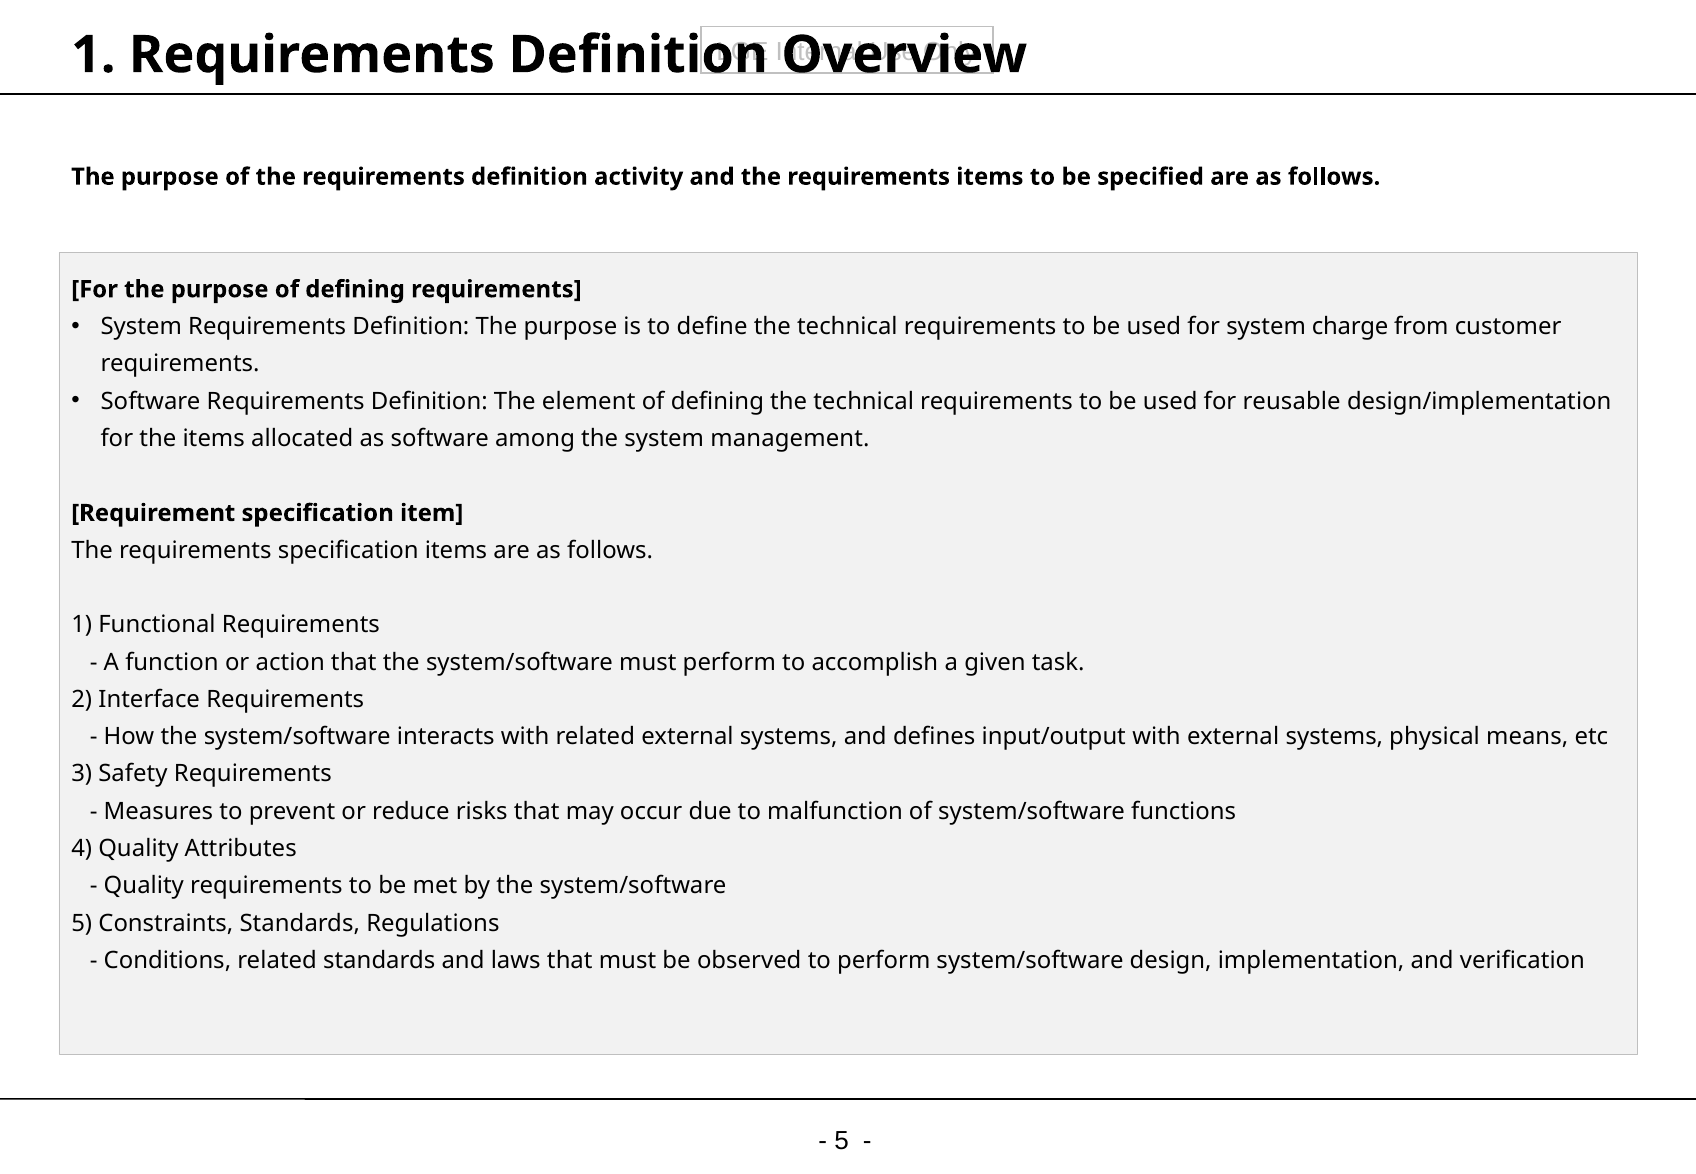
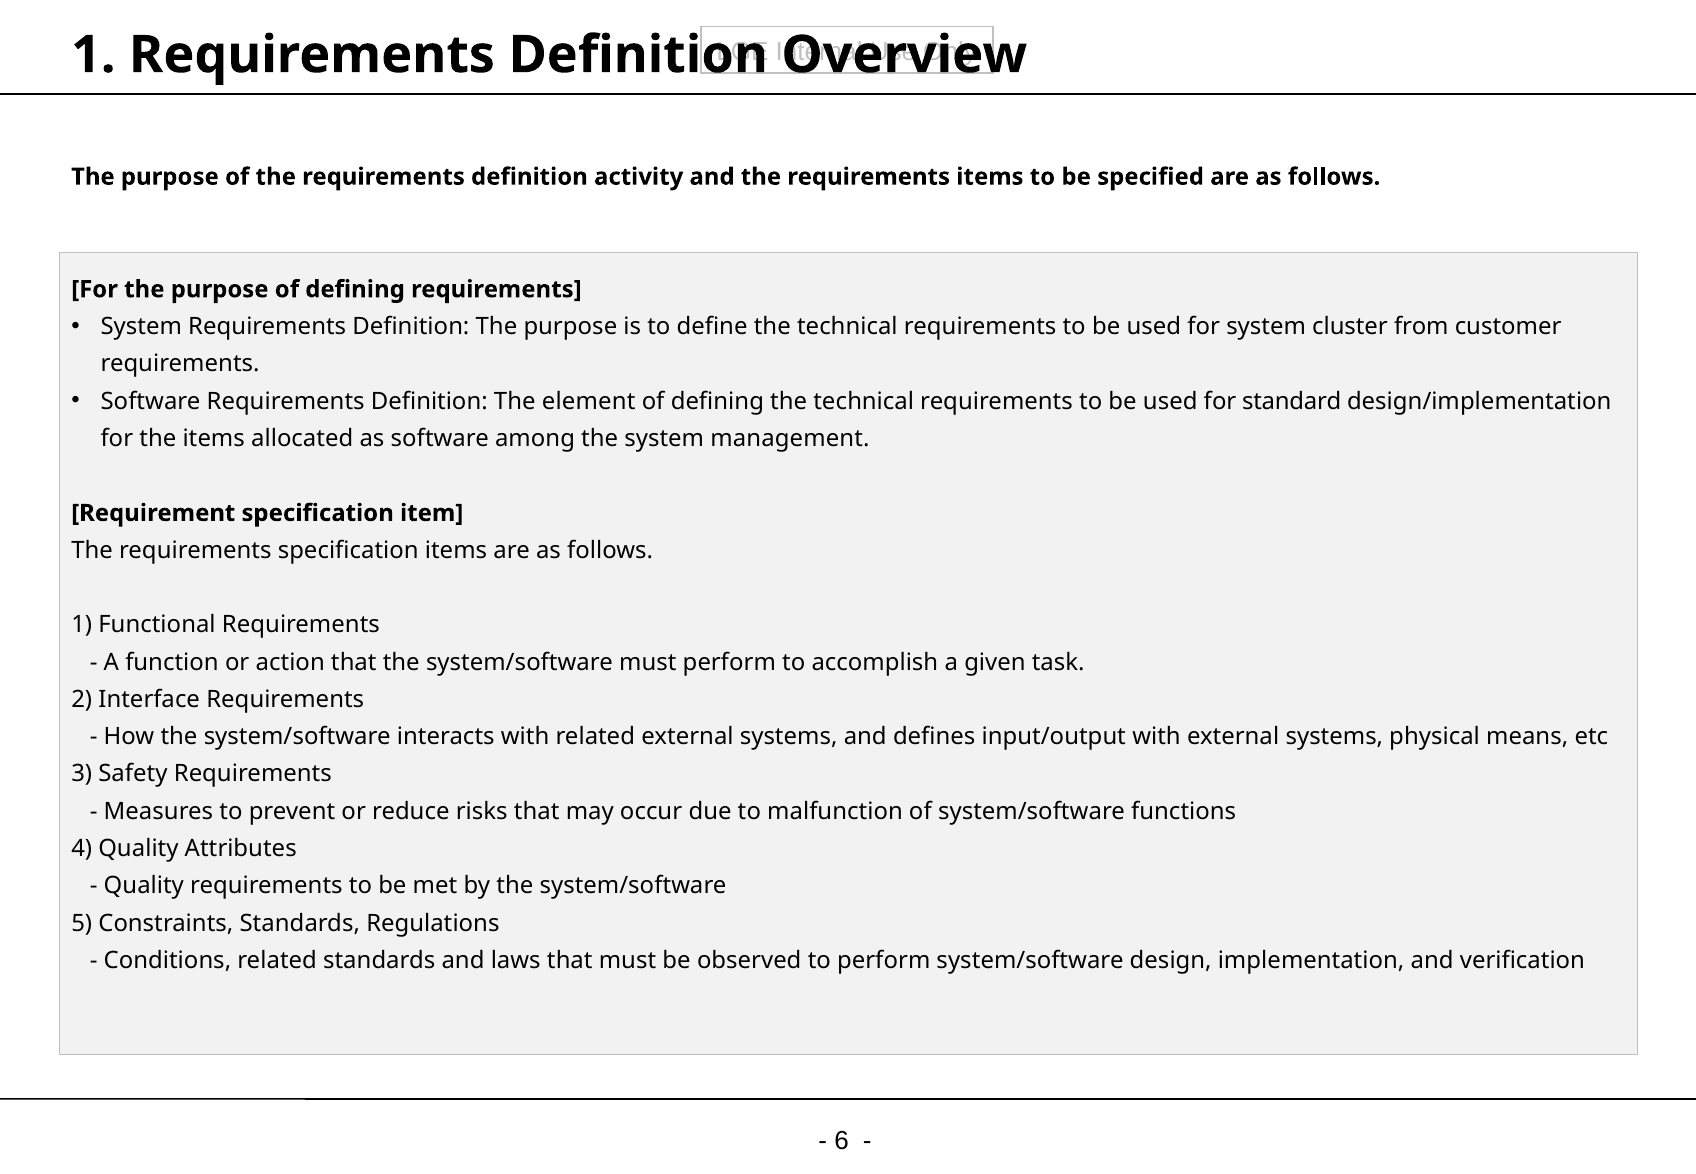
charge: charge -> cluster
reusable: reusable -> standard
5 at (842, 1141): 5 -> 6
